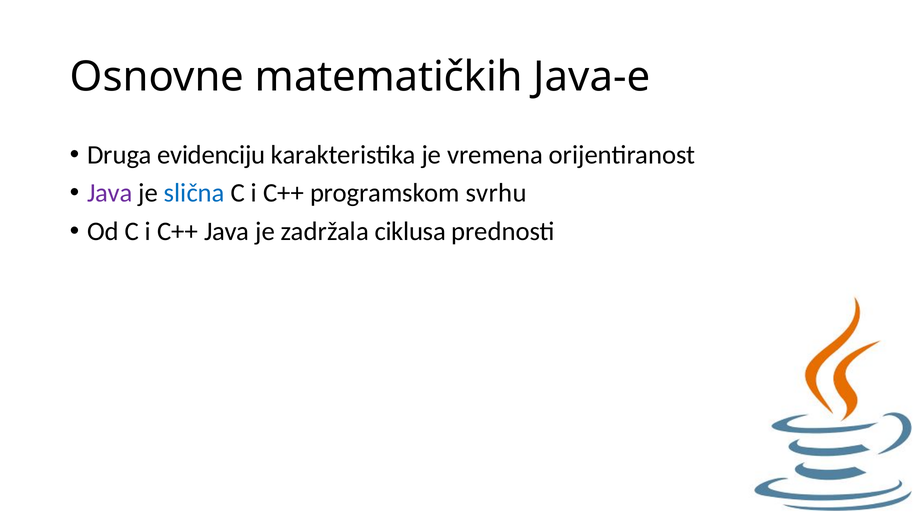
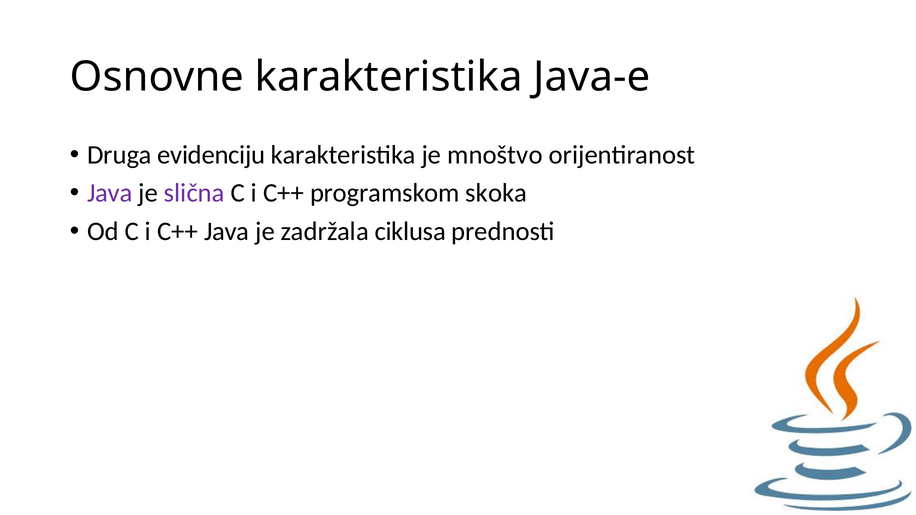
Osnovne matematičkih: matematičkih -> karakteristika
vremena: vremena -> mnoštvo
slična colour: blue -> purple
svrhu: svrhu -> skoka
